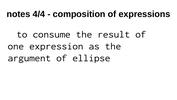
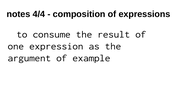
ellipse: ellipse -> example
